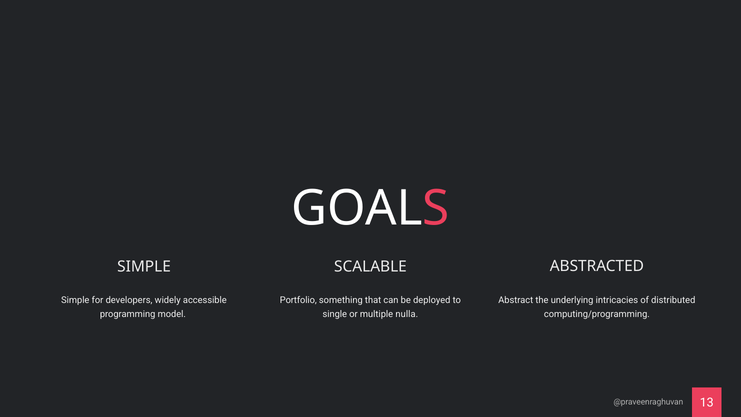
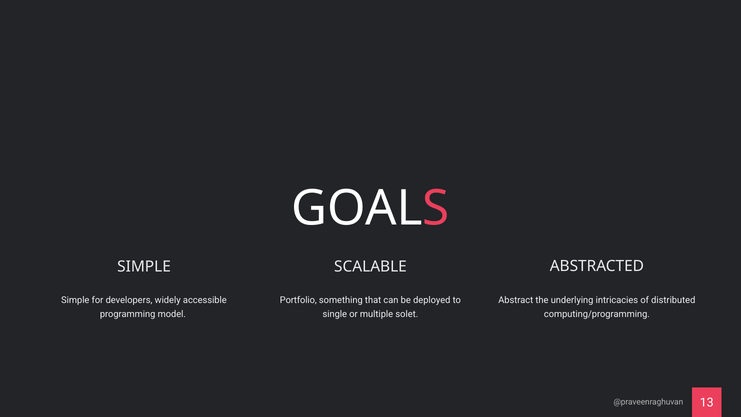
nulla: nulla -> solet
